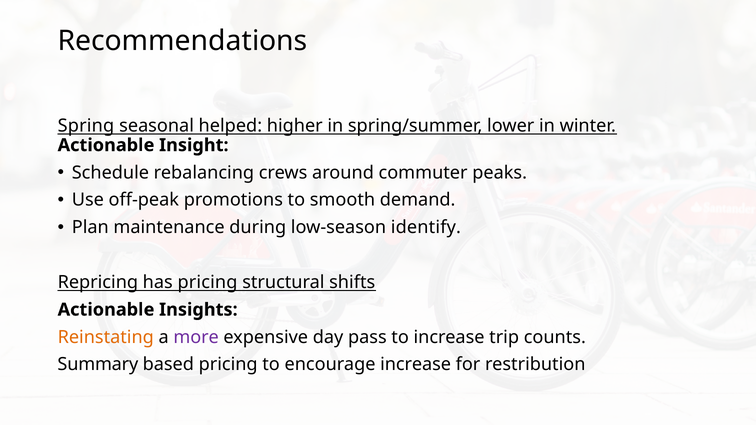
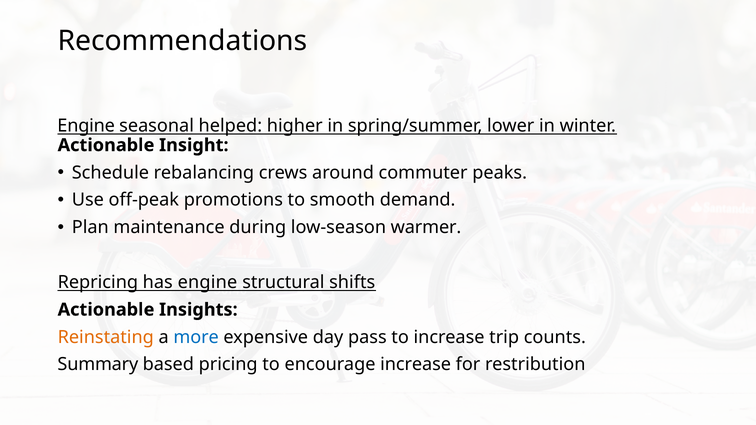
Spring at (86, 126): Spring -> Engine
identify: identify -> warmer
has pricing: pricing -> engine
more colour: purple -> blue
